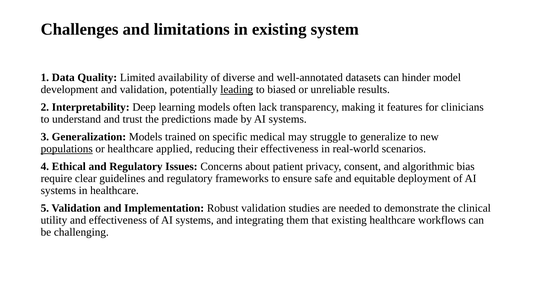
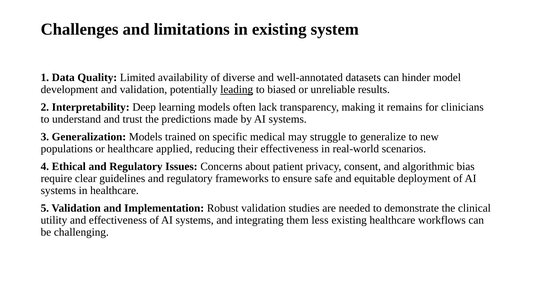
features: features -> remains
populations underline: present -> none
that: that -> less
